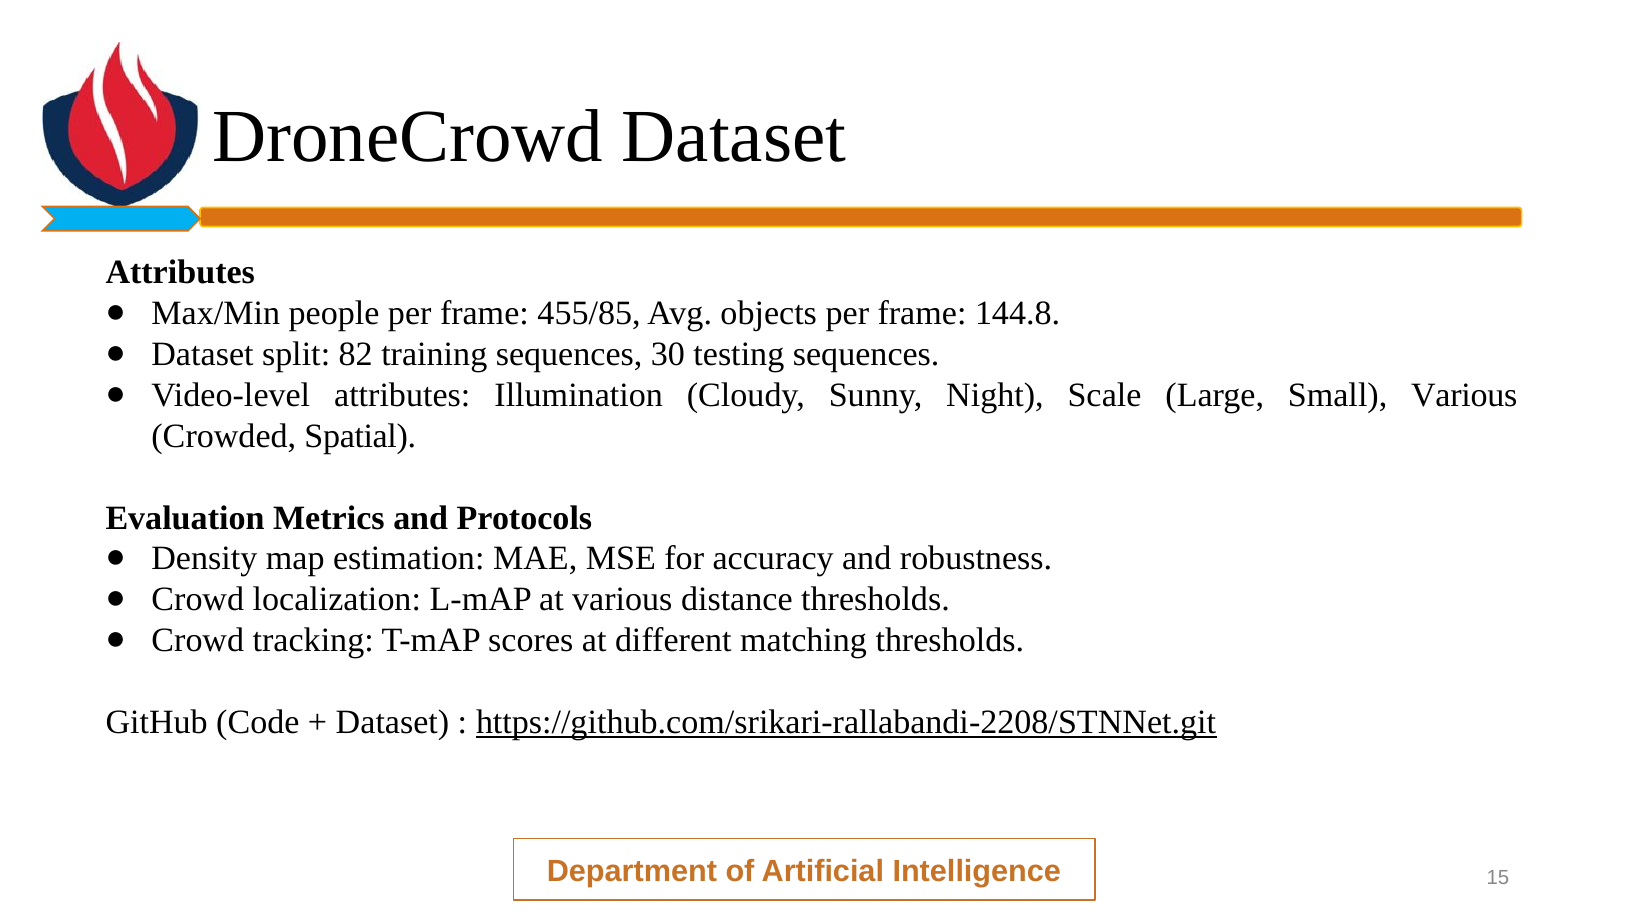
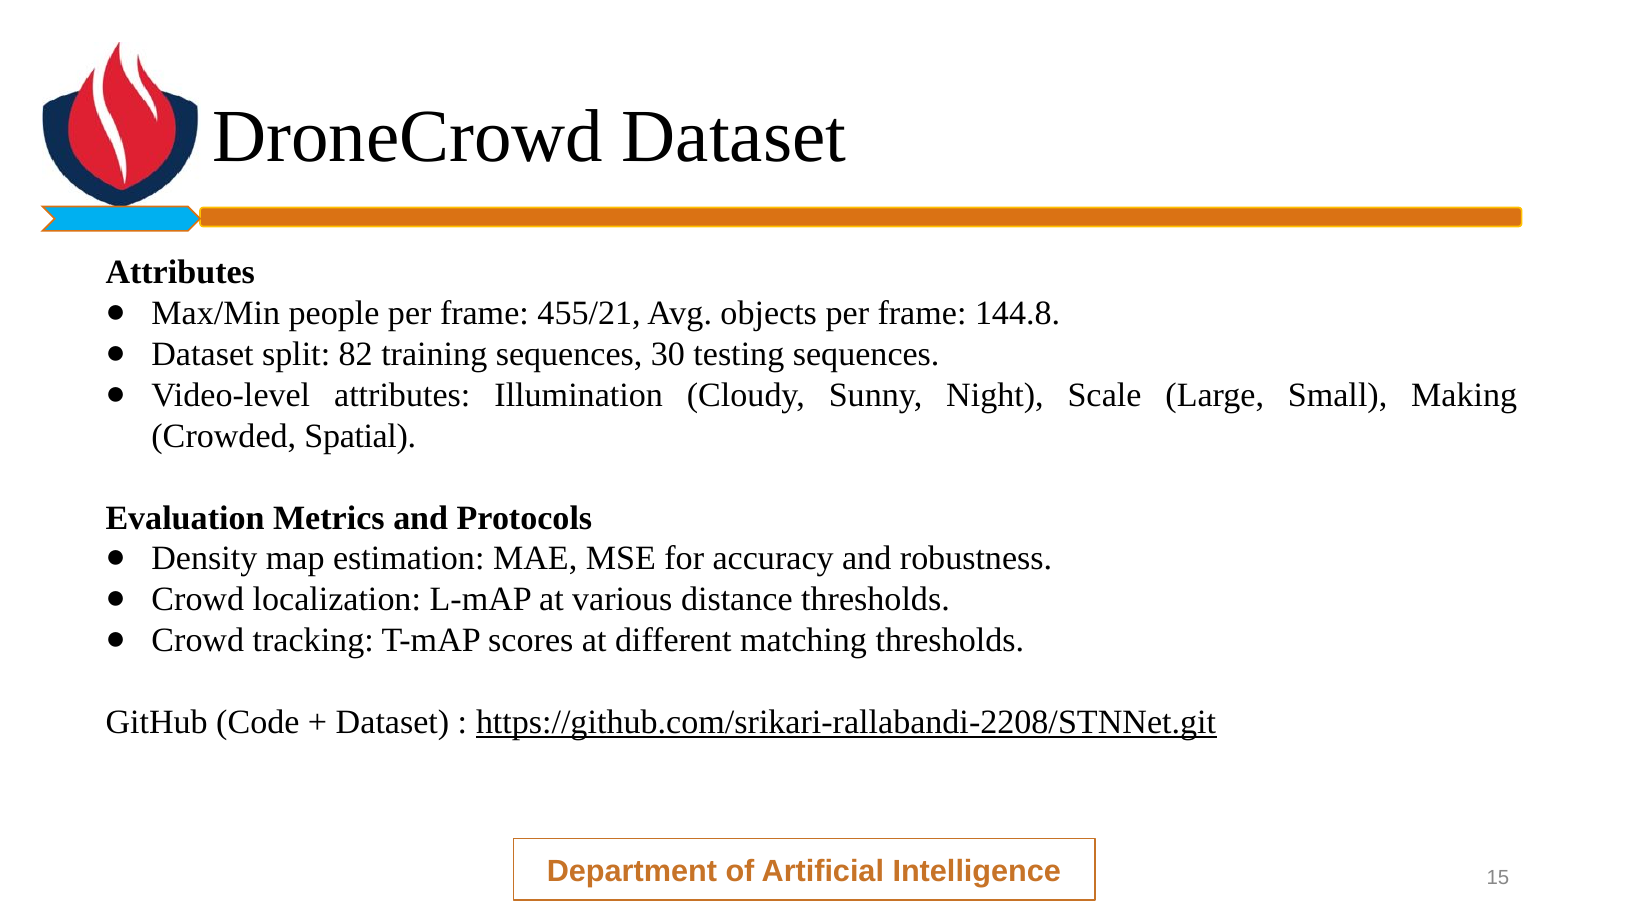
455/85: 455/85 -> 455/21
Small Various: Various -> Making
